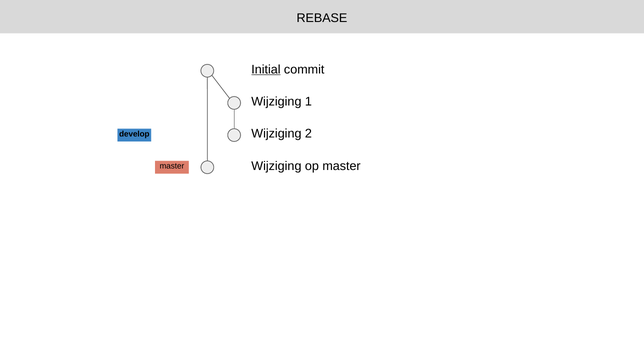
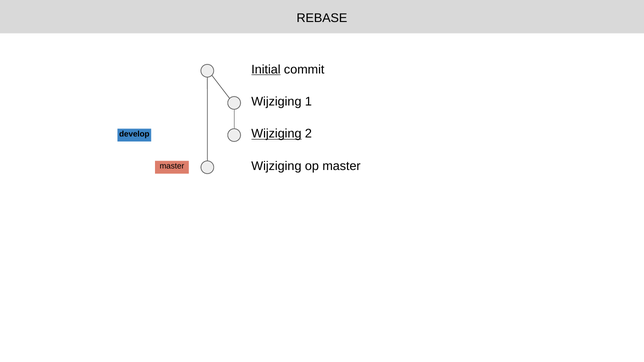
Wijziging at (276, 134) underline: none -> present
